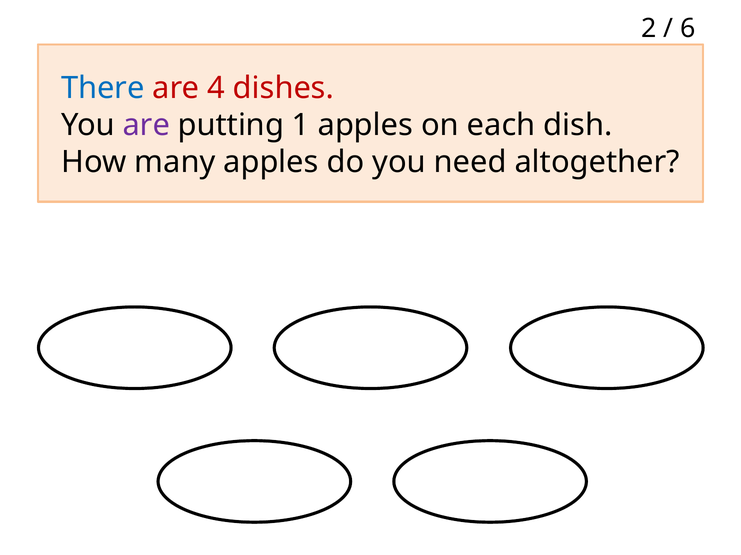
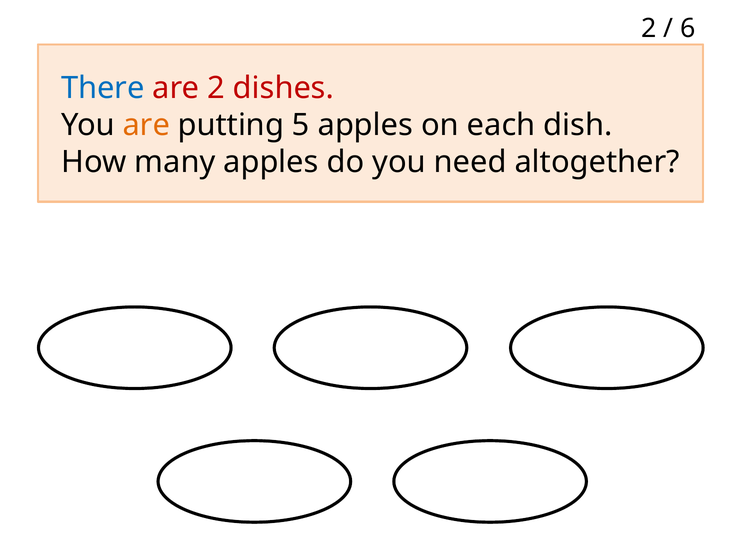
are 4: 4 -> 2
are at (146, 125) colour: purple -> orange
1: 1 -> 5
